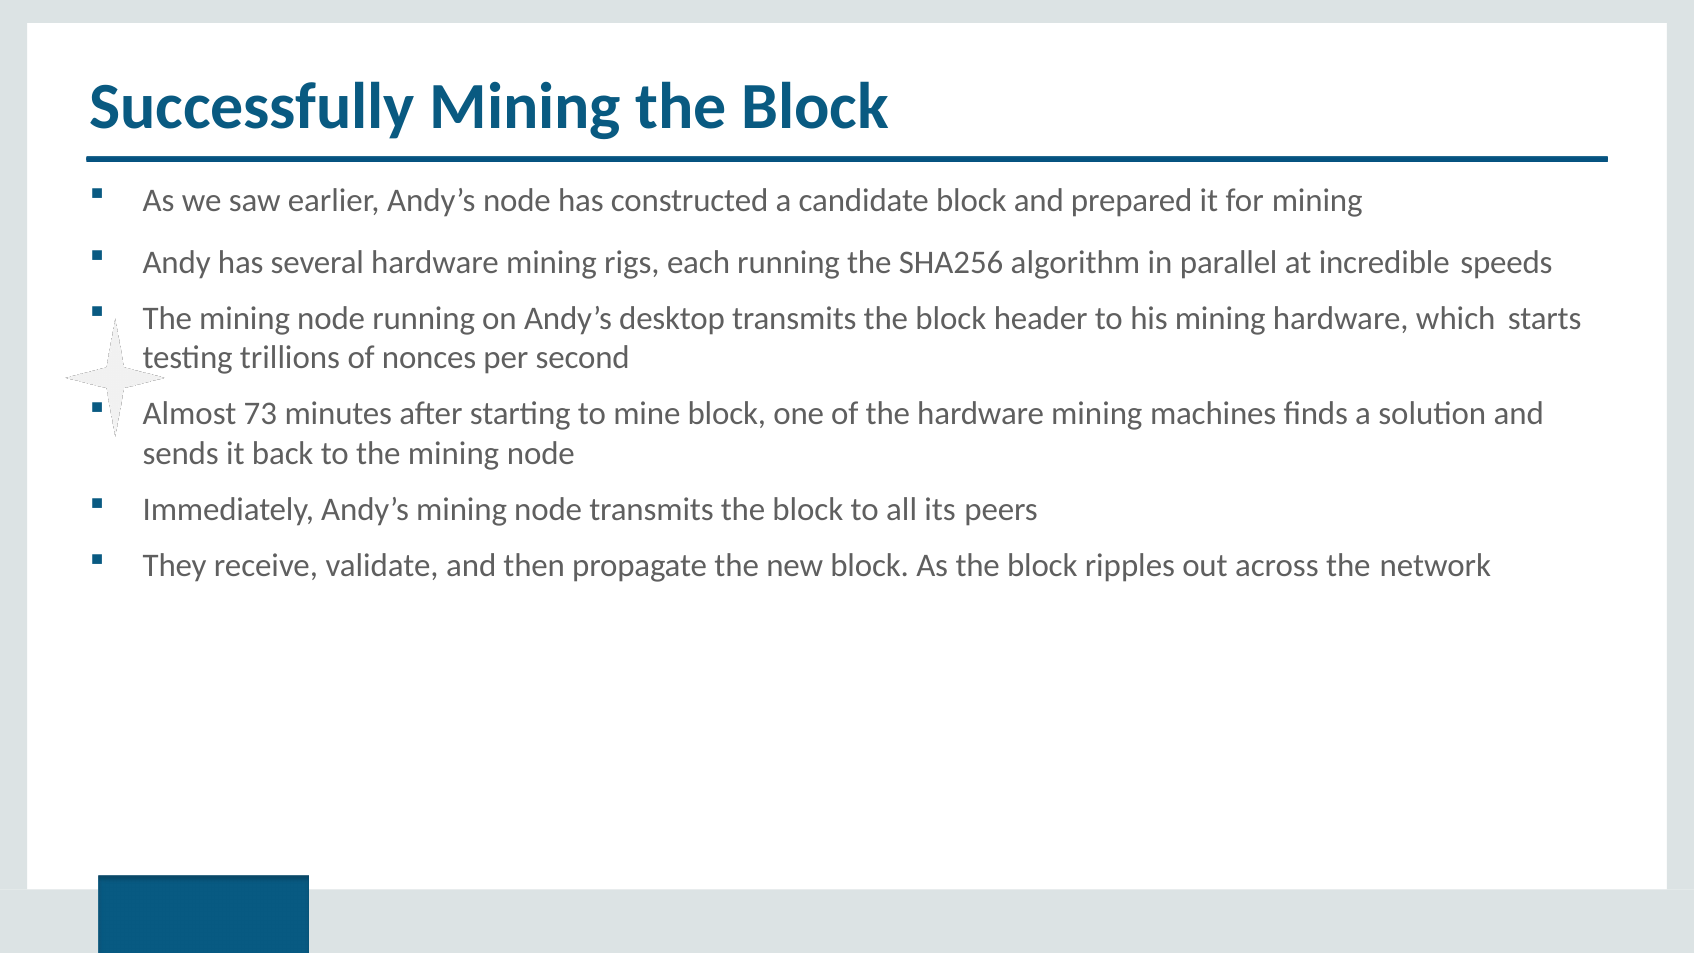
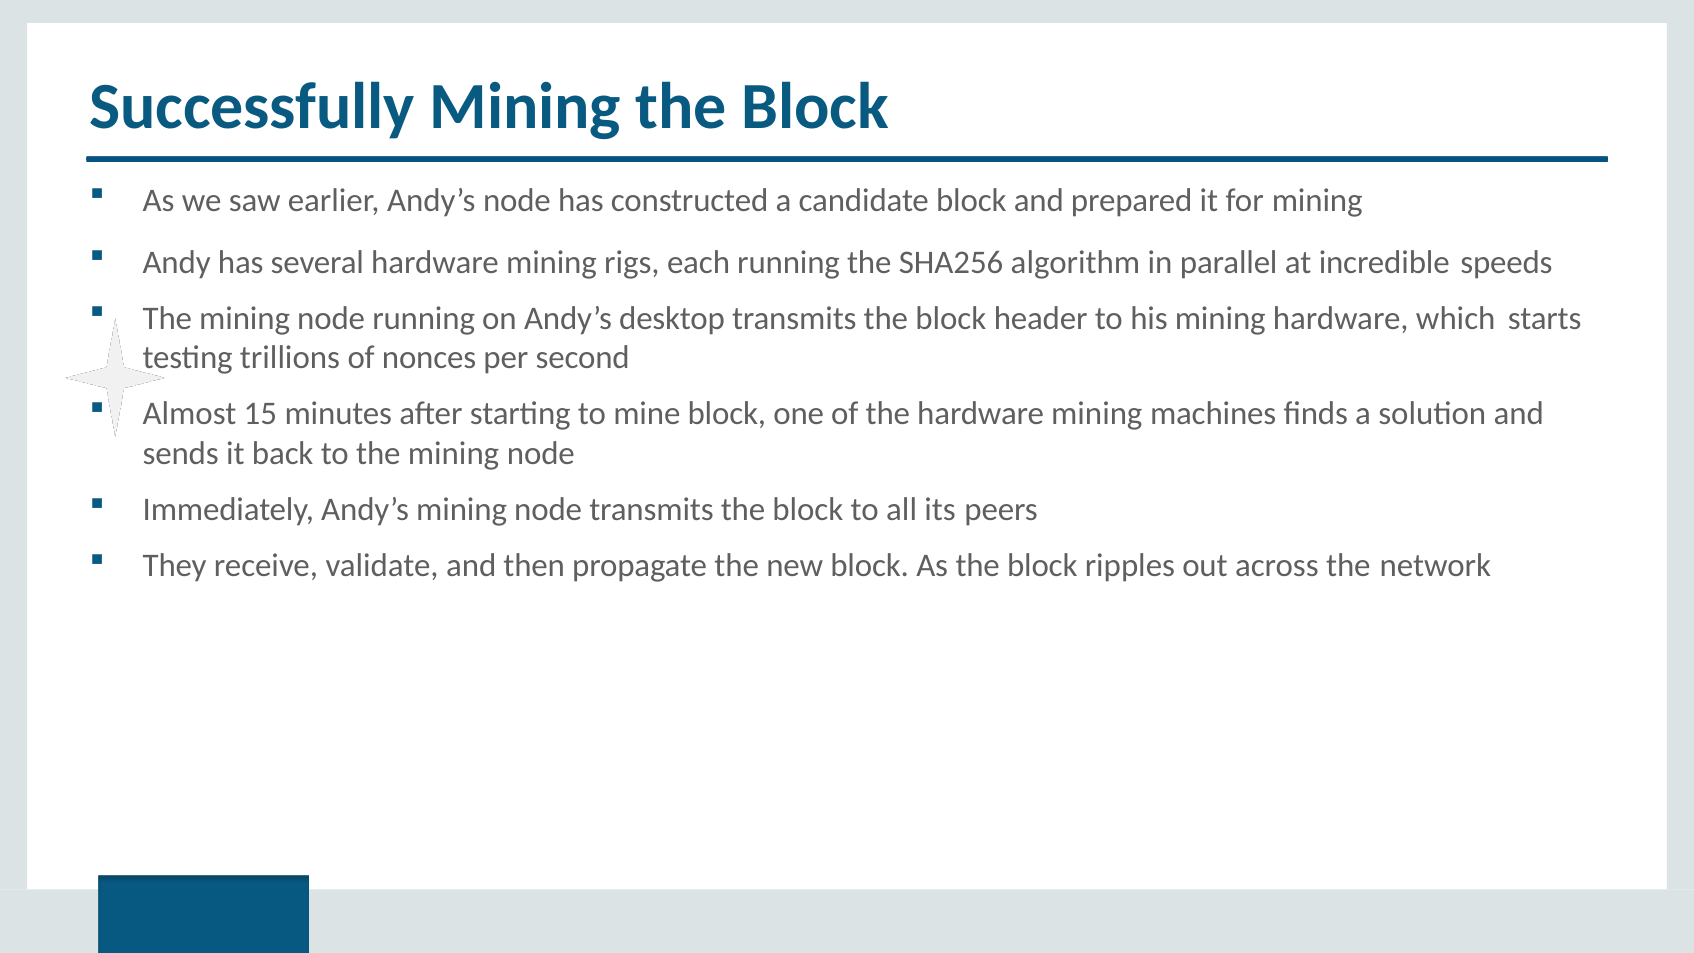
73: 73 -> 15
